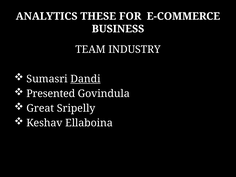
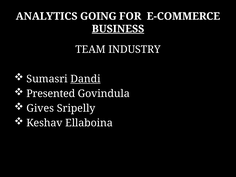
THESE: THESE -> GOING
BUSINESS underline: none -> present
Great: Great -> Gives
